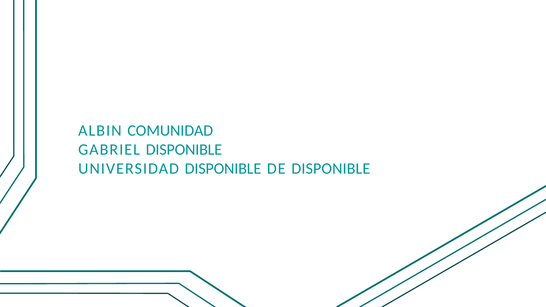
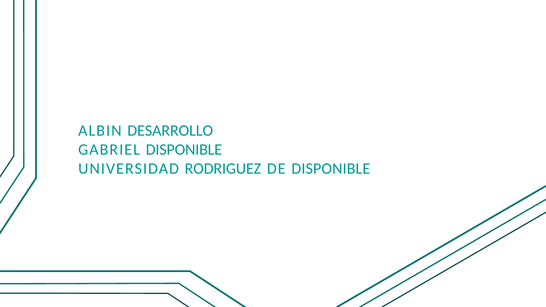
COMUNIDAD: COMUNIDAD -> DESARROLLO
UNIVERSIDAD DISPONIBLE: DISPONIBLE -> RODRIGUEZ
